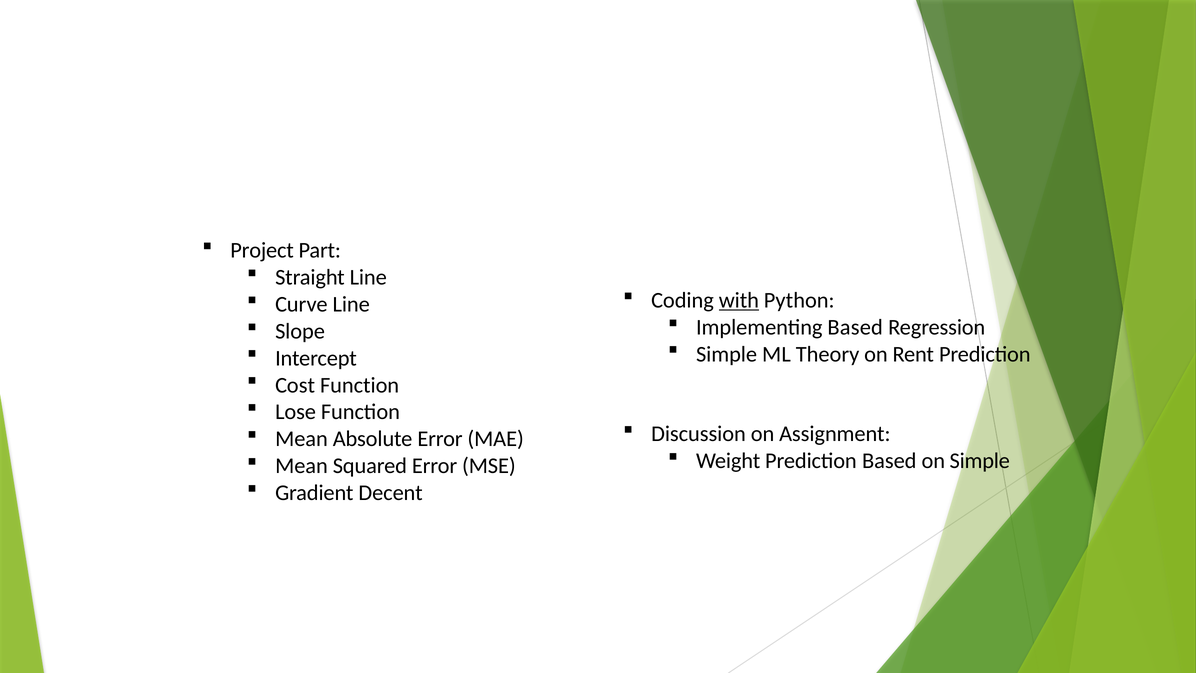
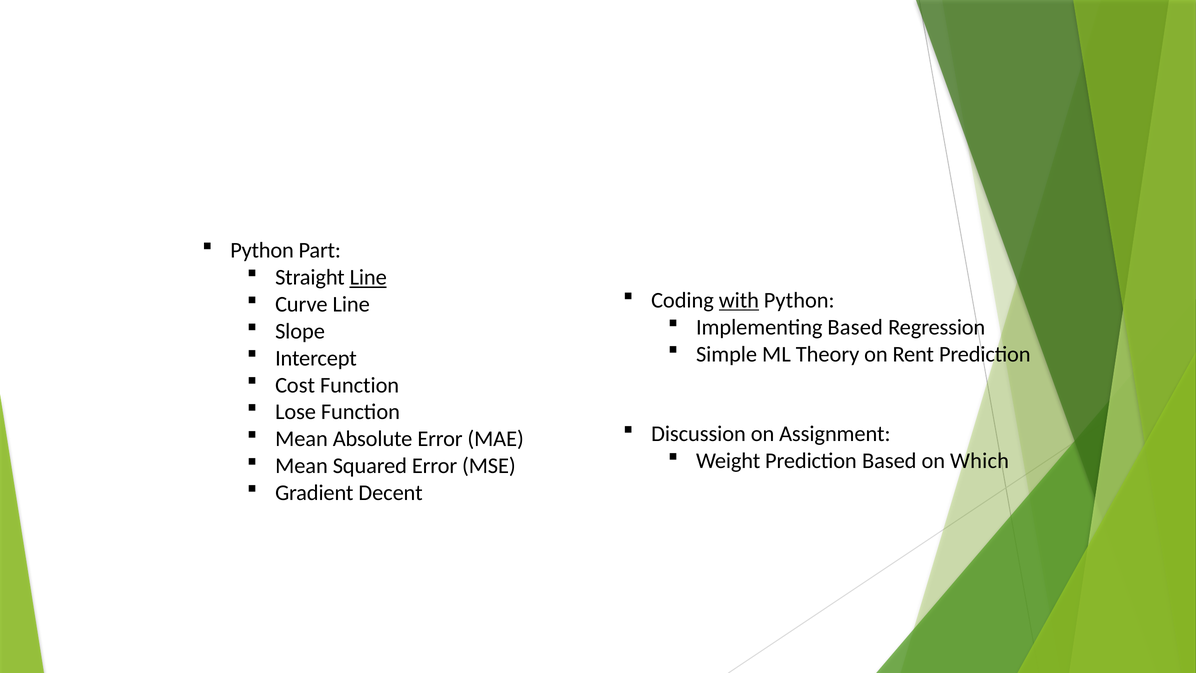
Project at (262, 250): Project -> Python
Line at (368, 277) underline: none -> present
on Simple: Simple -> Which
